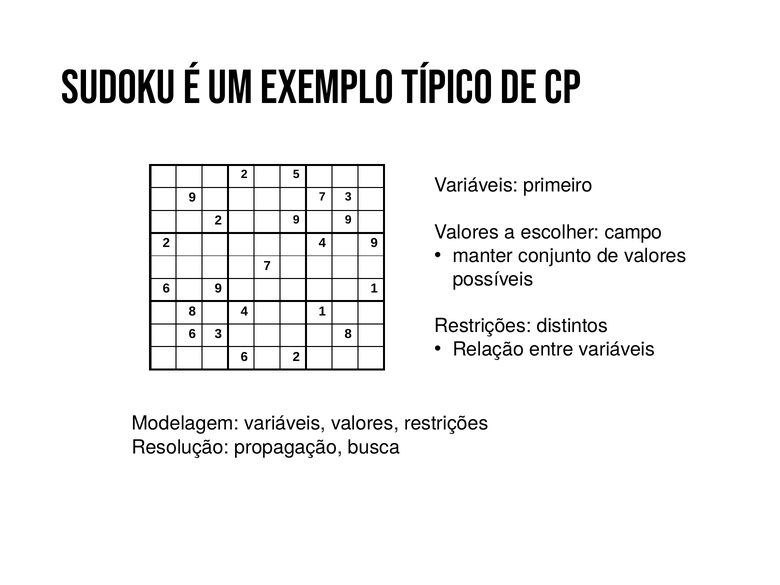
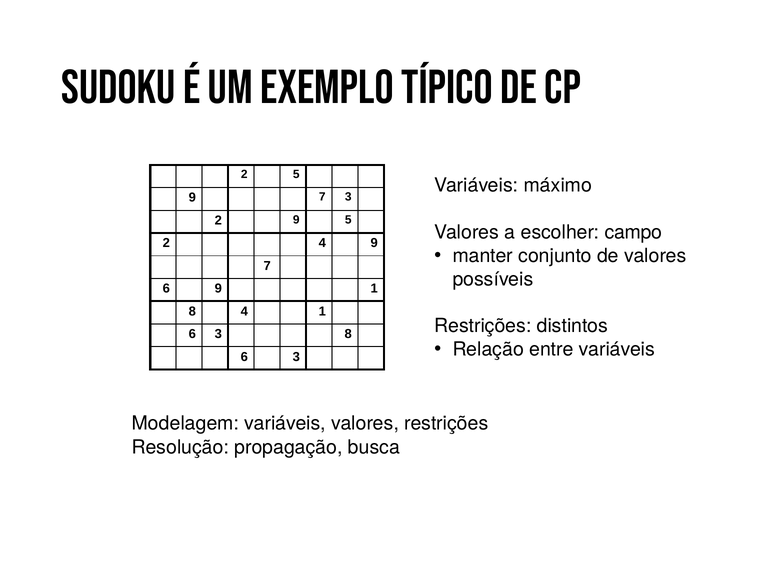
primeiro: primeiro -> máximo
9 9: 9 -> 5
2 at (296, 357): 2 -> 3
